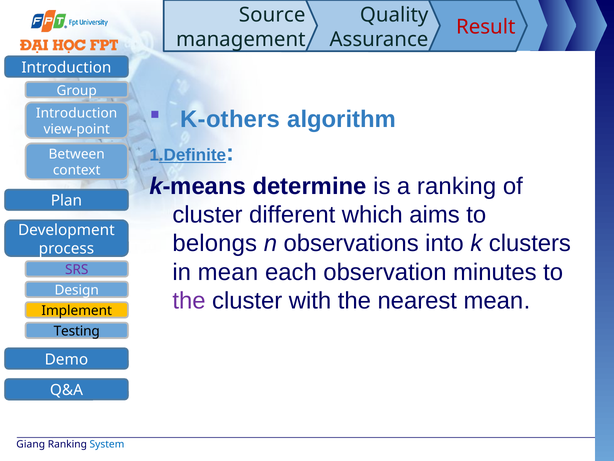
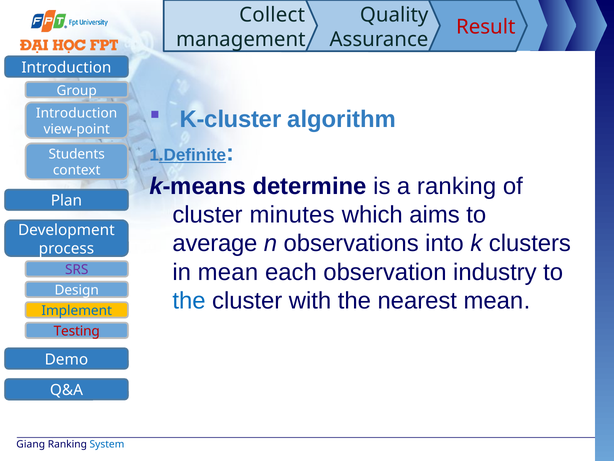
Source: Source -> Collect
K-others: K-others -> K-cluster
Between: Between -> Students
different: different -> minutes
belongs: belongs -> average
minutes: minutes -> industry
the at (189, 301) colour: purple -> blue
Implement colour: black -> blue
Testing colour: black -> red
